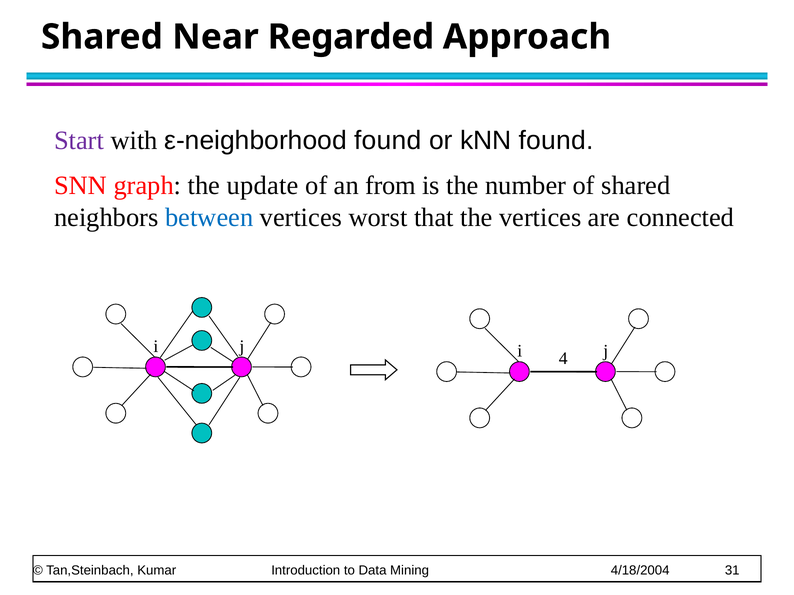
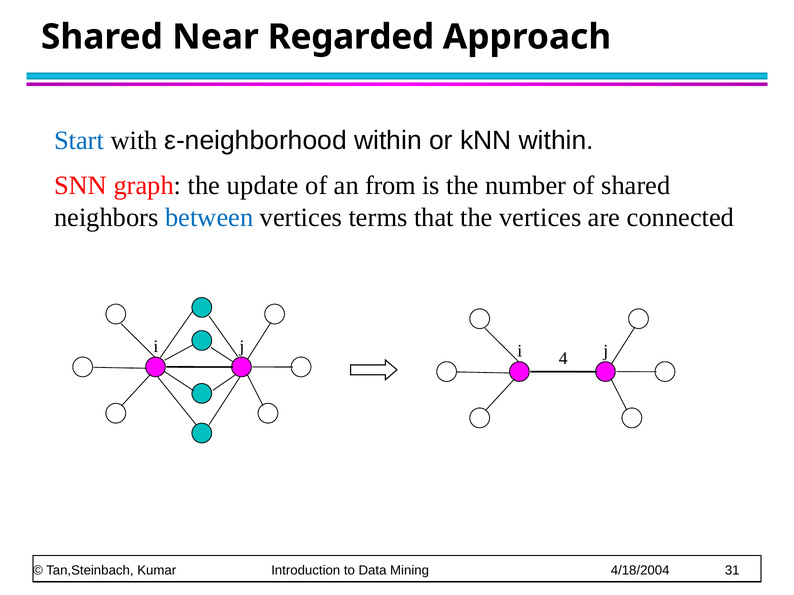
Start colour: purple -> blue
ε-neighborhood found: found -> within
kNN found: found -> within
worst: worst -> terms
